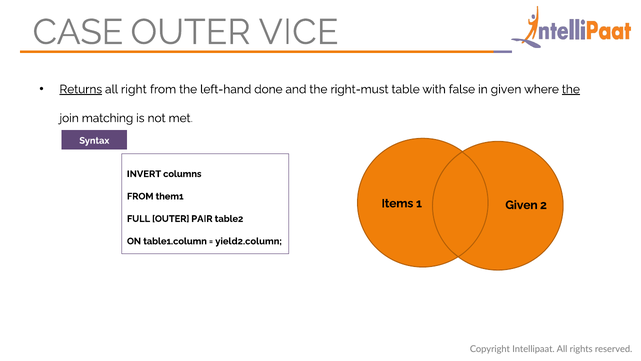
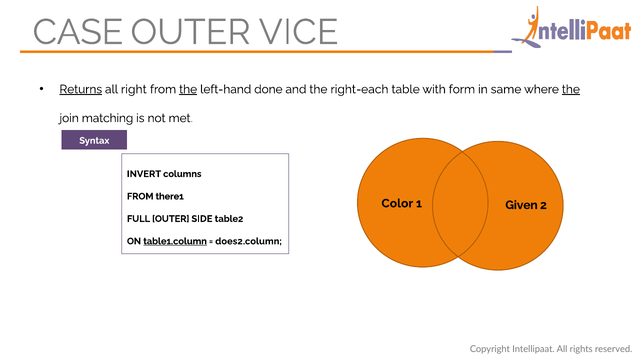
the at (188, 89) underline: none -> present
right-must: right-must -> right-each
false: false -> form
in given: given -> same
them1: them1 -> there1
Items: Items -> Color
PAIR: PAIR -> SIDE
table1.column underline: none -> present
yield2.column: yield2.column -> does2.column
